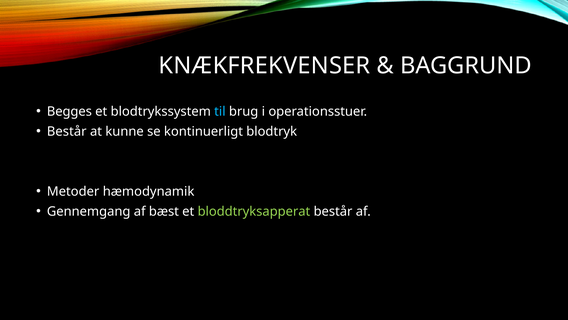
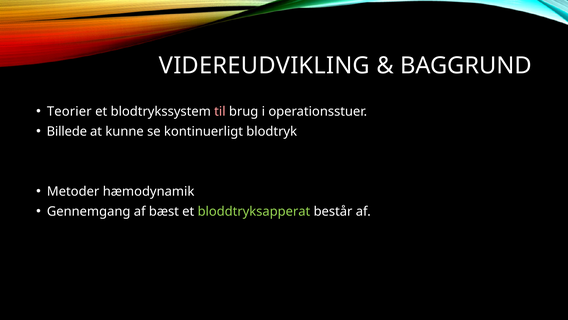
KNÆKFREKVENSER: KNÆKFREKVENSER -> VIDEREUDVIKLING
Begges: Begges -> Teorier
til colour: light blue -> pink
Består at (67, 131): Består -> Billede
